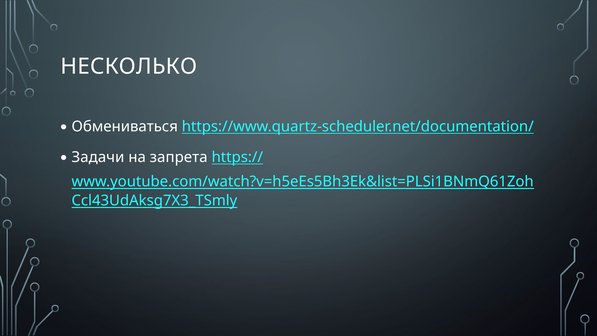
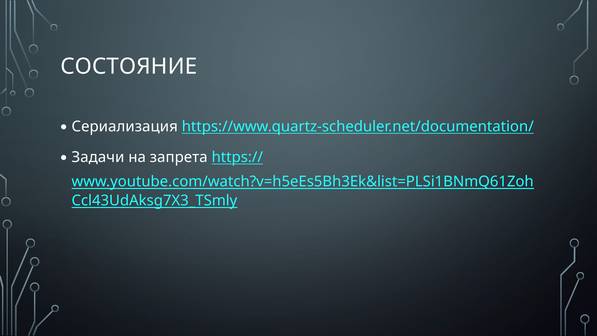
НЕСКОЛЬКО: НЕСКОЛЬКО -> СОСТОЯНИЕ
Обмениваться: Обмениваться -> Сериализация
